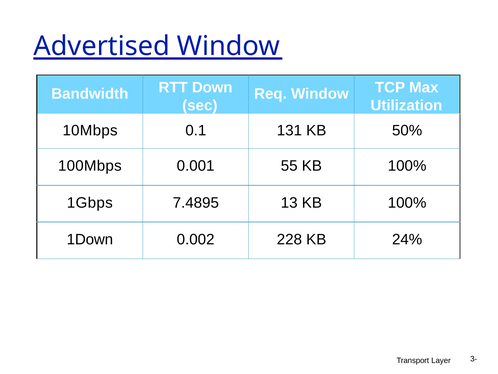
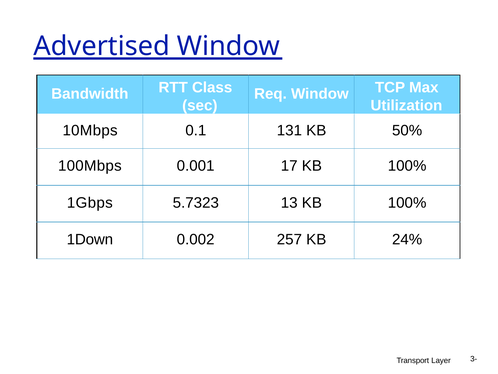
Down: Down -> Class
55: 55 -> 17
7.4895: 7.4895 -> 5.7323
228: 228 -> 257
